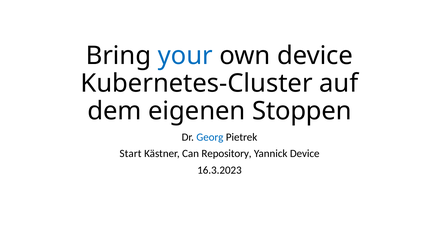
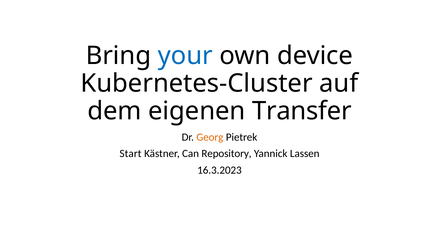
Stoppen: Stoppen -> Transfer
Georg colour: blue -> orange
Yannick Device: Device -> Lassen
